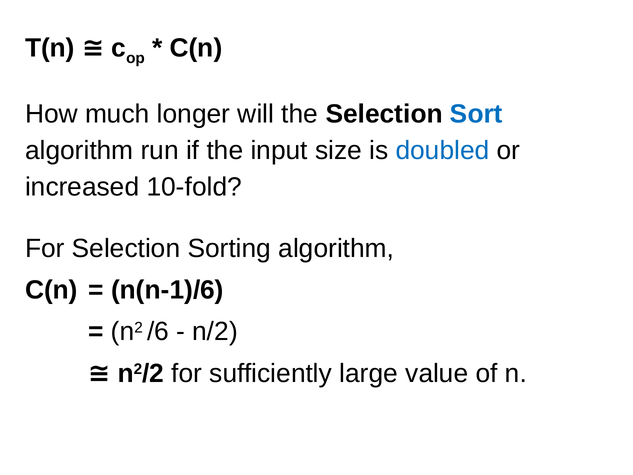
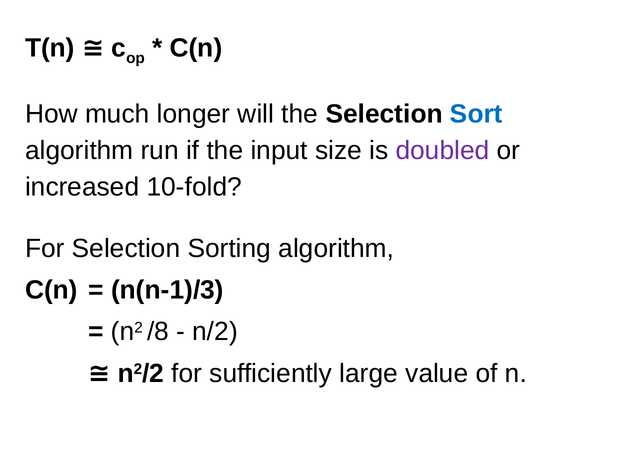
doubled colour: blue -> purple
n(n-1)/6: n(n-1)/6 -> n(n-1)/3
/6: /6 -> /8
